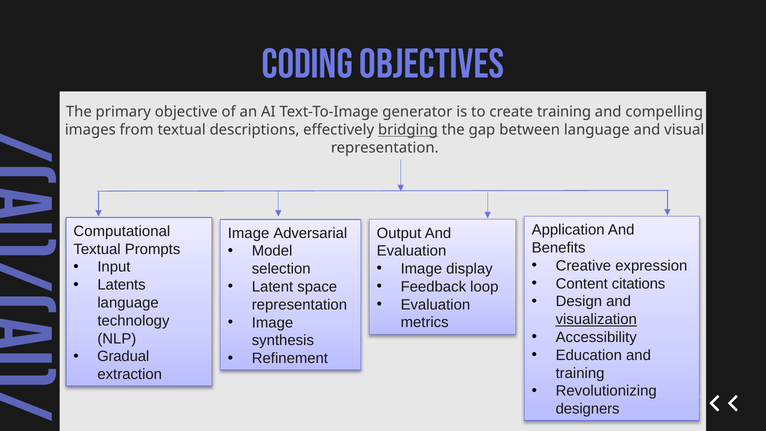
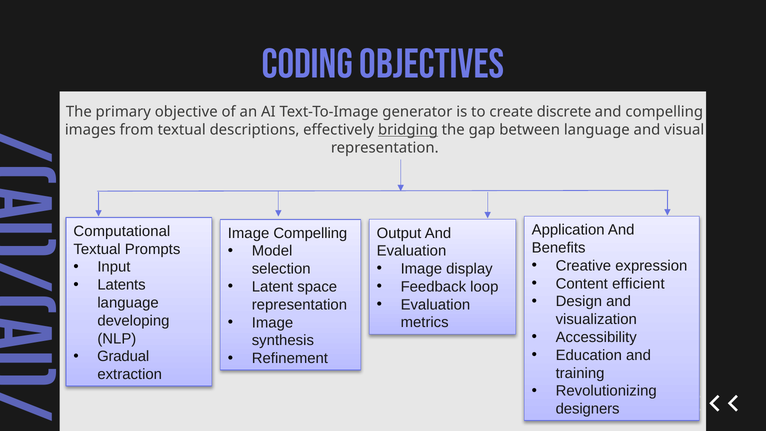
create training: training -> discrete
Image Adversarial: Adversarial -> Compelling
citations: citations -> efficient
visualization underline: present -> none
technology: technology -> developing
